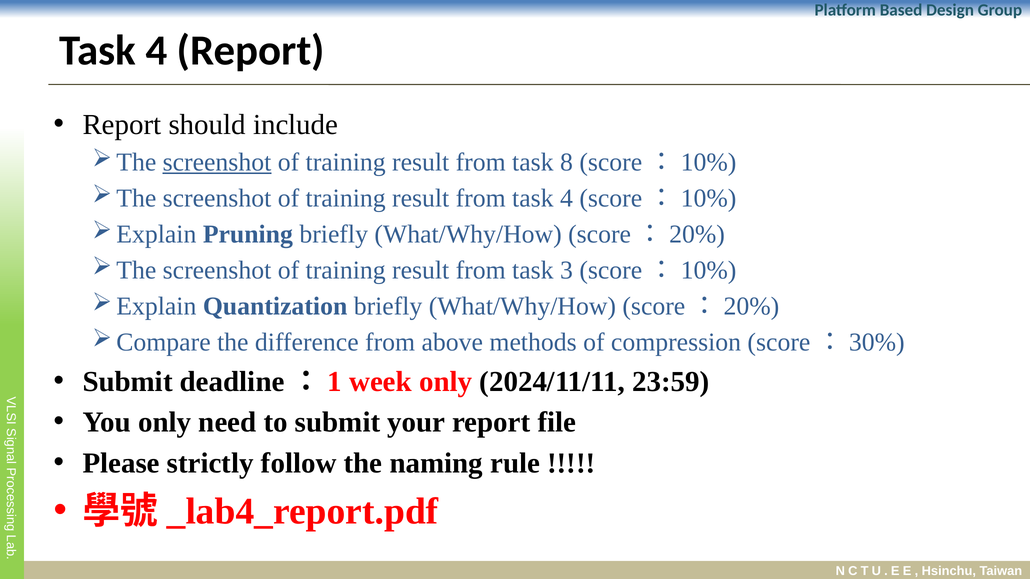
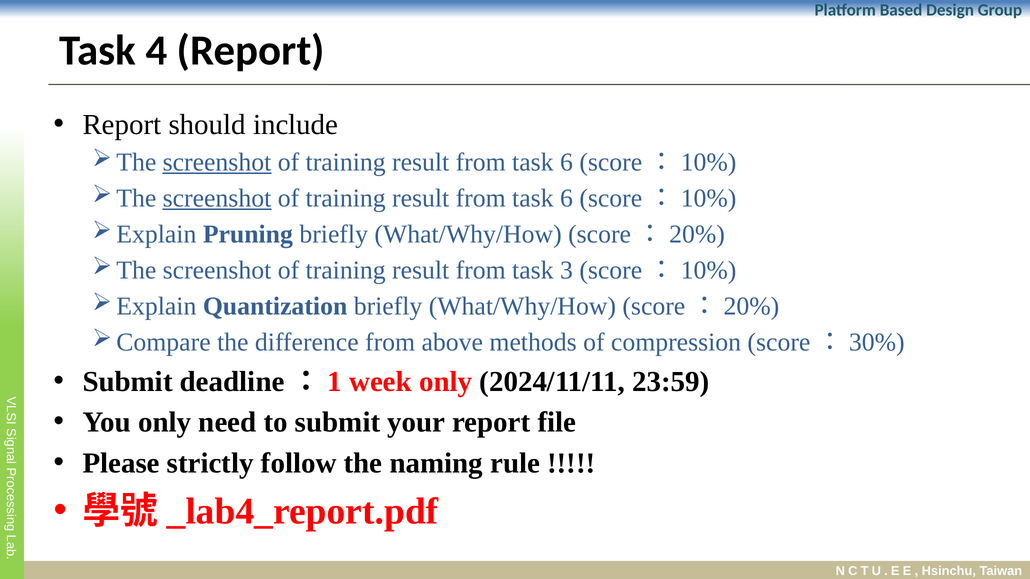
8 at (567, 162): 8 -> 6
screenshot at (217, 198) underline: none -> present
4 at (567, 198): 4 -> 6
